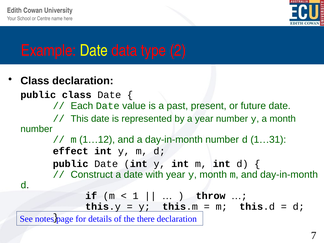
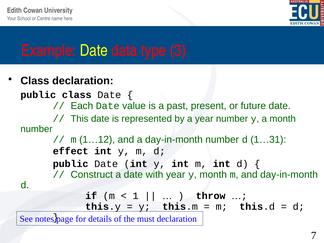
2: 2 -> 3
there: there -> must
